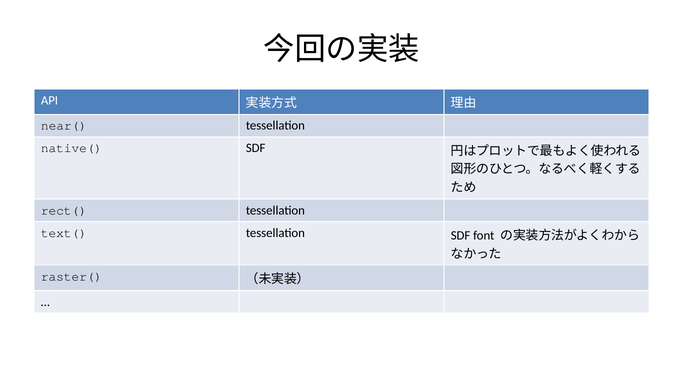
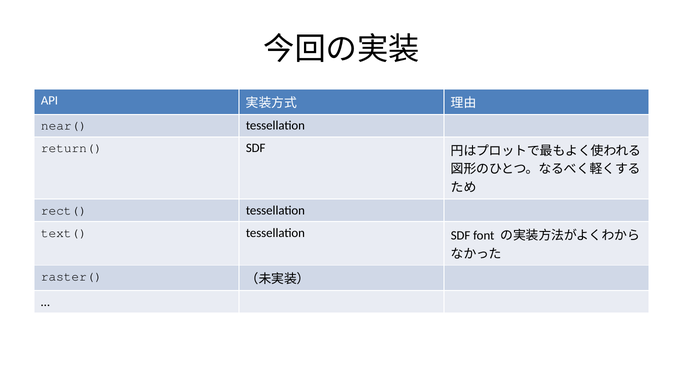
native(: native( -> return(
